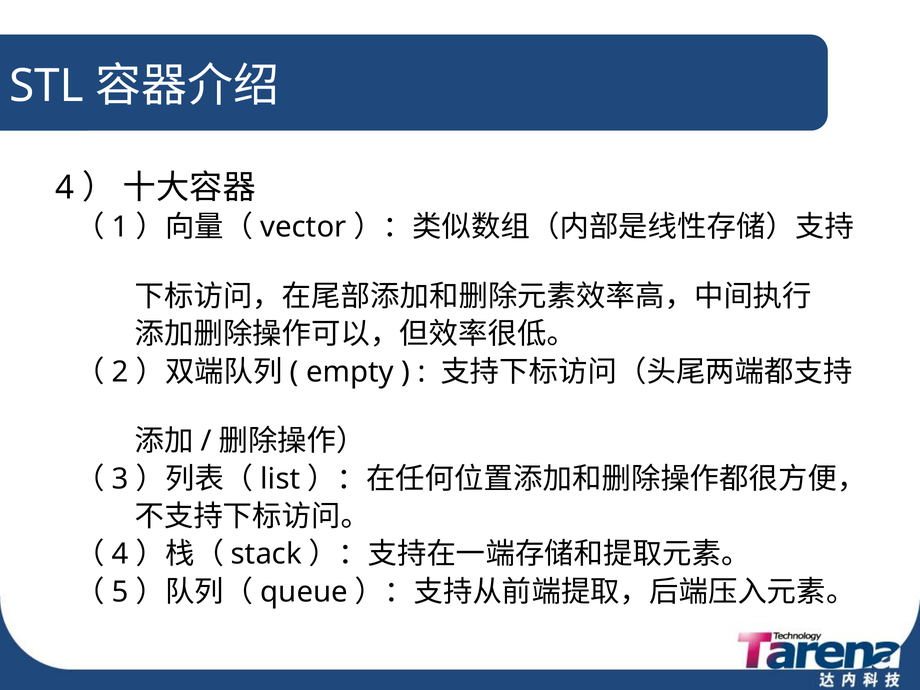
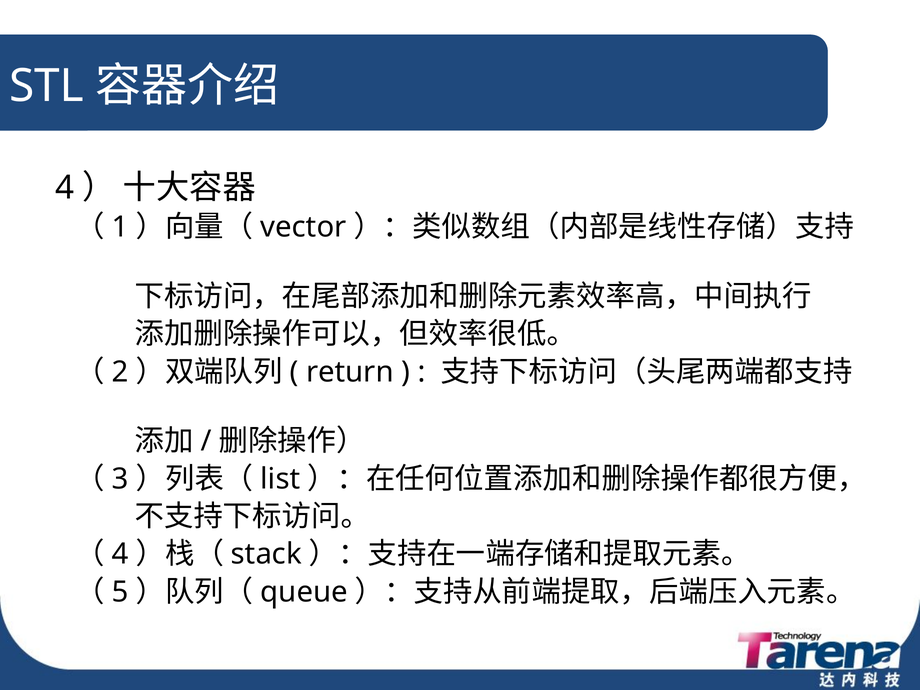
empty: empty -> return
